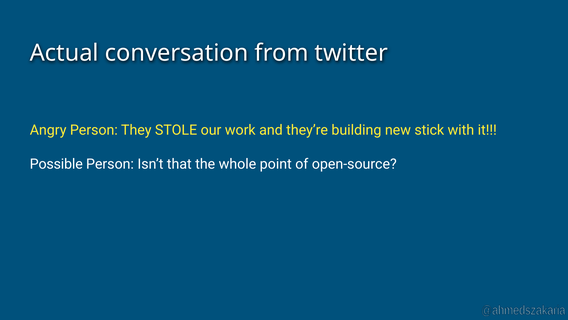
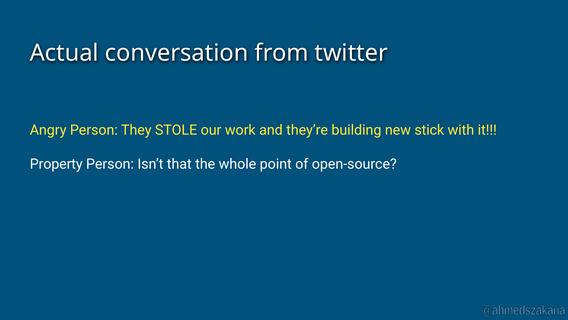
Possible: Possible -> Property
